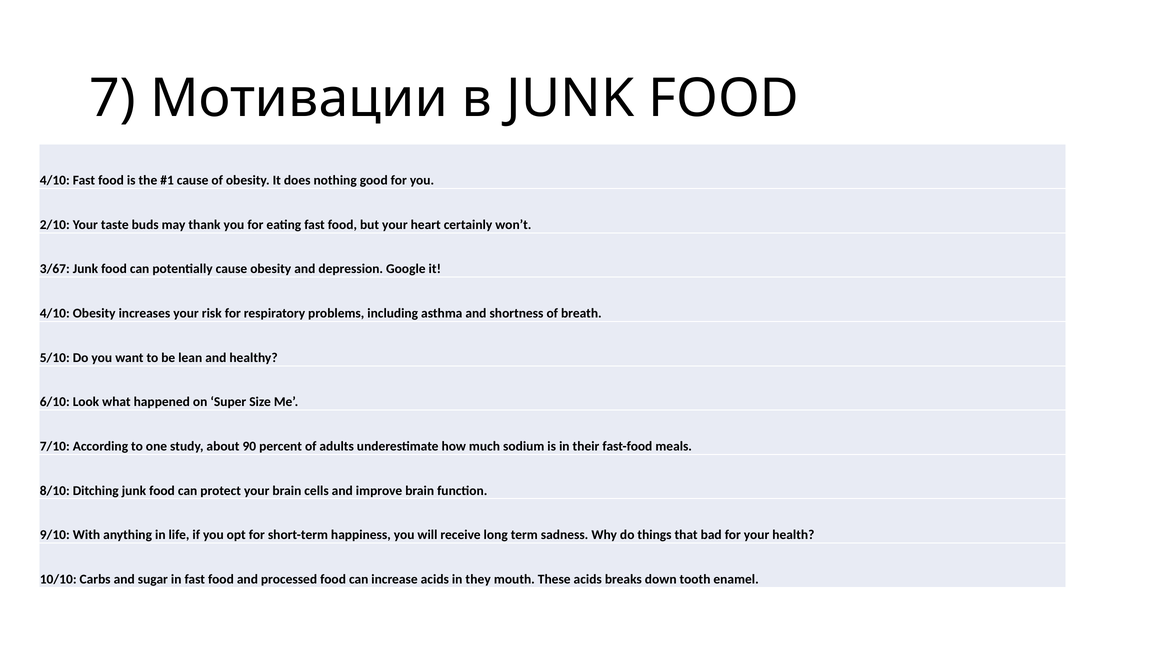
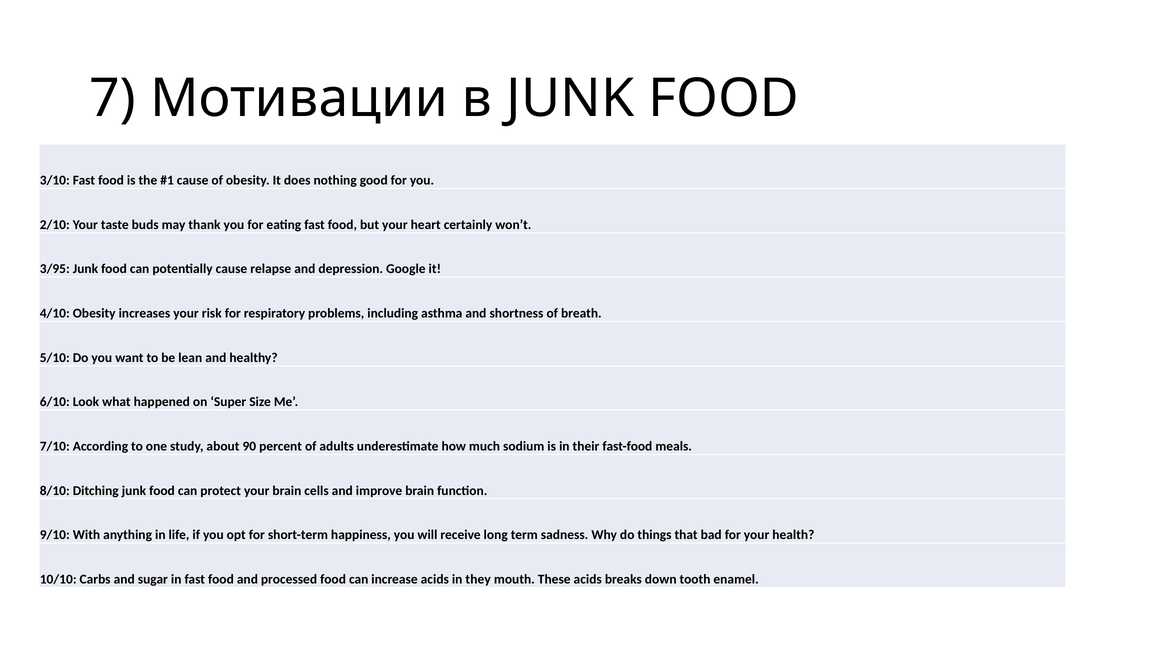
4/10 at (55, 180): 4/10 -> 3/10
3/67: 3/67 -> 3/95
cause obesity: obesity -> relapse
